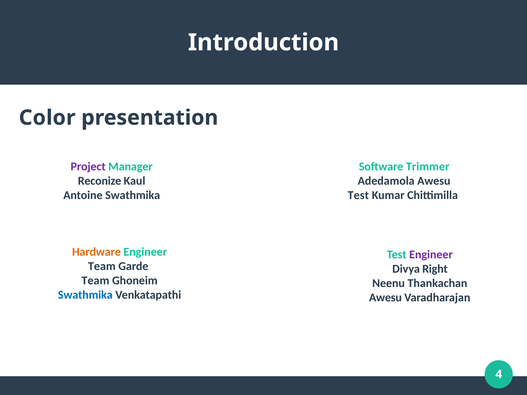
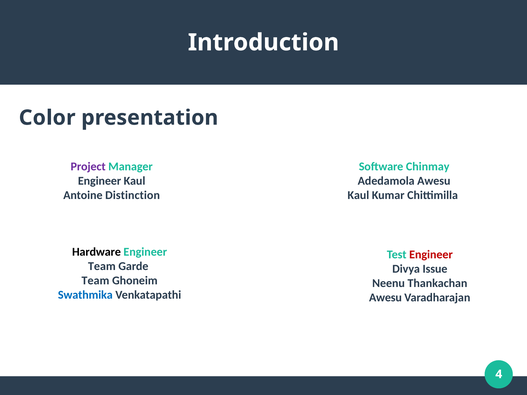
Trimmer: Trimmer -> Chinmay
Reconize at (100, 181): Reconize -> Engineer
Test at (358, 195): Test -> Kaul
Antoine Swathmika: Swathmika -> Distinction
Hardware colour: orange -> black
Engineer at (431, 255) colour: purple -> red
Right: Right -> Issue
